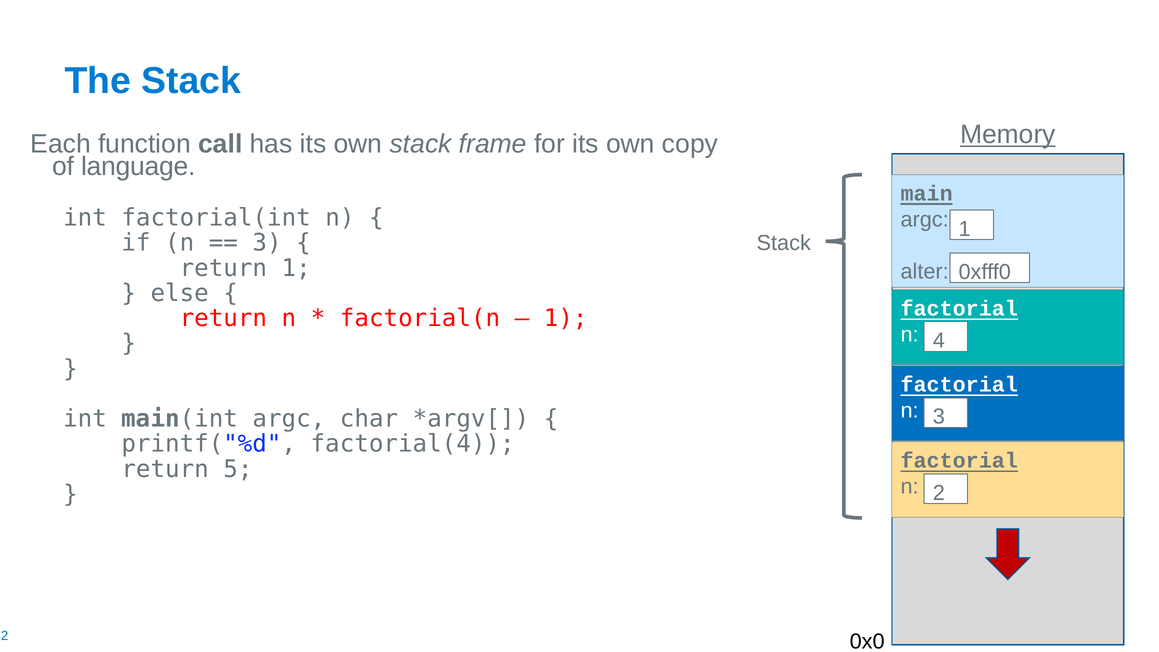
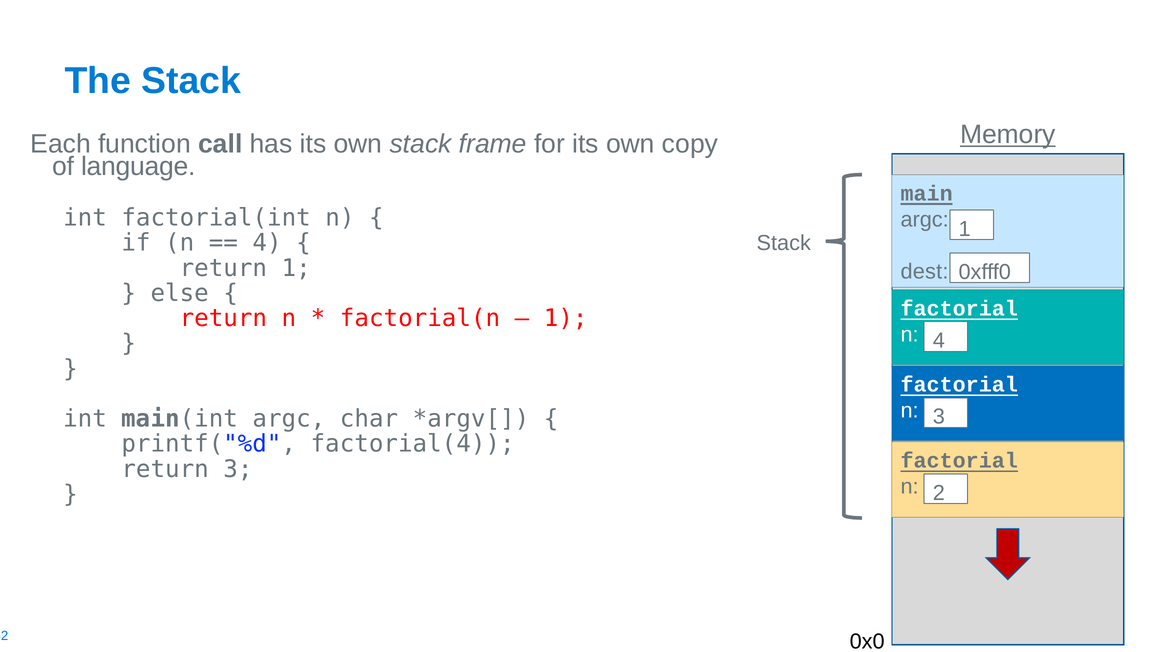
3 at (267, 243): 3 -> 4
alter: alter -> dest
return 5: 5 -> 3
